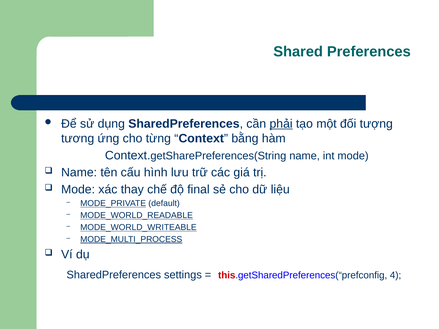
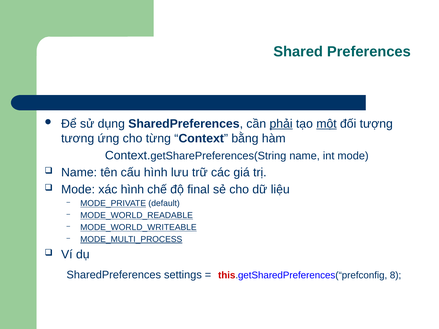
một underline: none -> present
xác thay: thay -> hình
4: 4 -> 8
